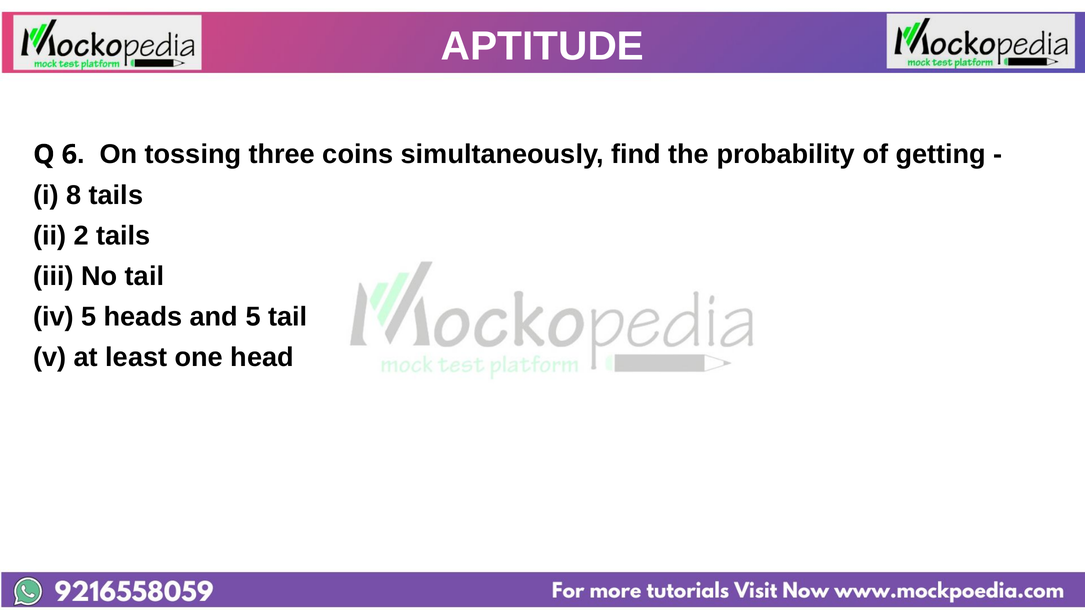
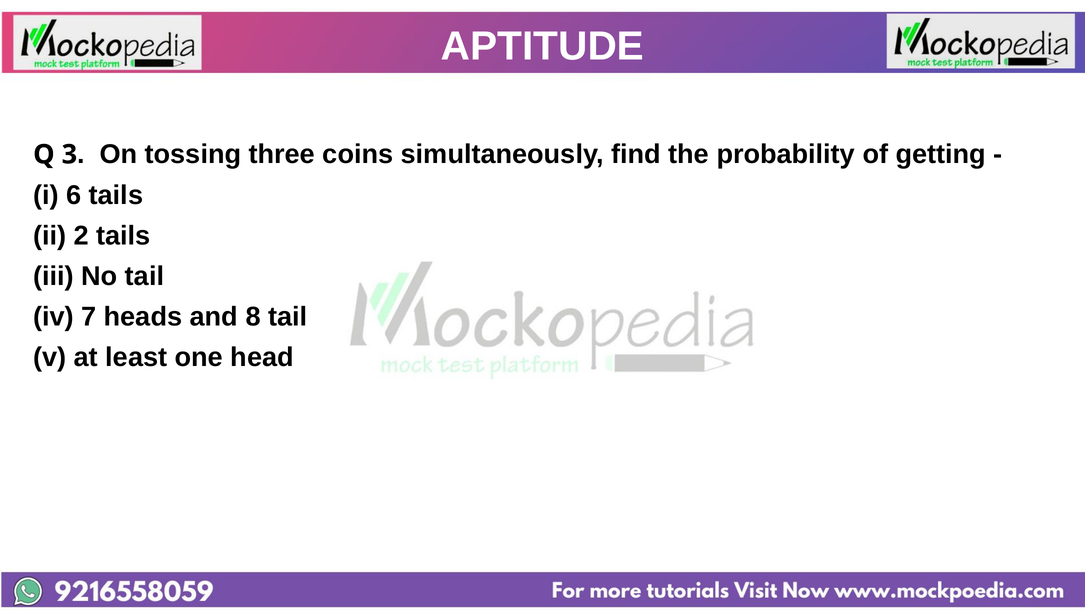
6: 6 -> 3
8: 8 -> 6
iv 5: 5 -> 7
and 5: 5 -> 8
